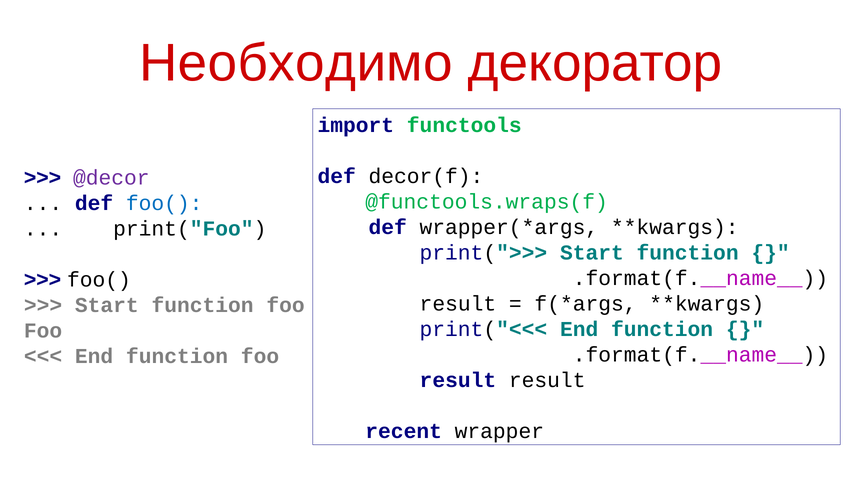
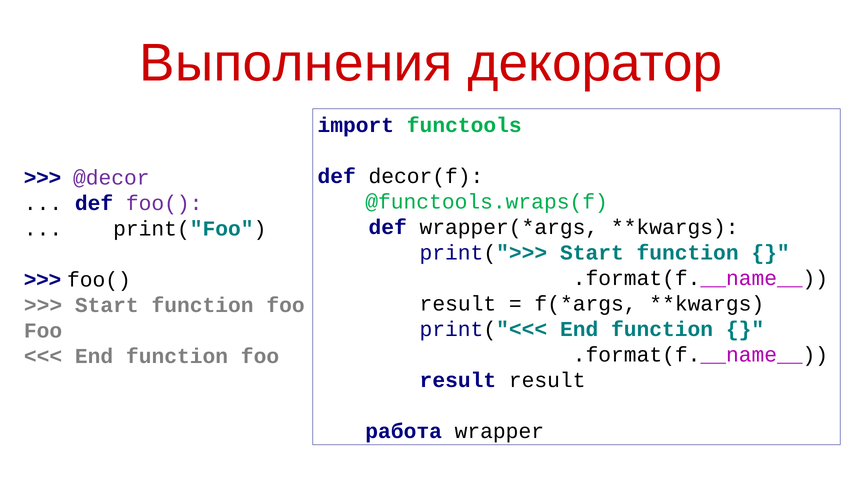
Необходимо: Необходимо -> Выполнения
foo( at (164, 203) colour: blue -> purple
recent: recent -> работа
